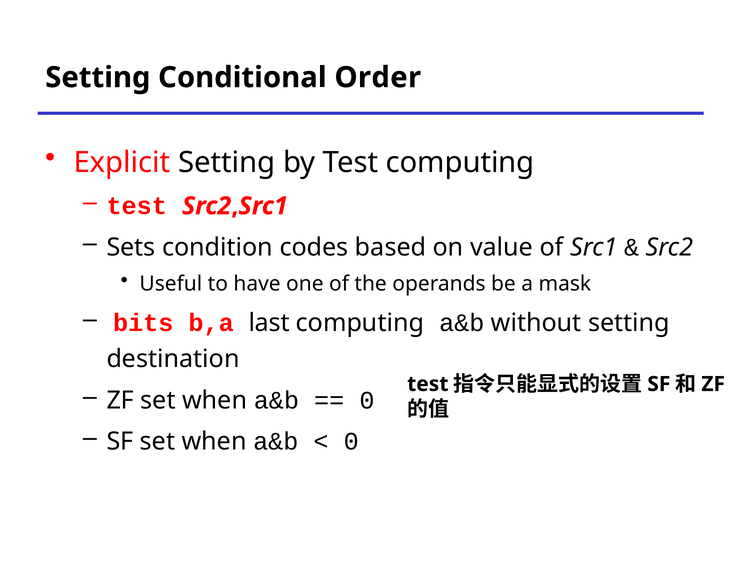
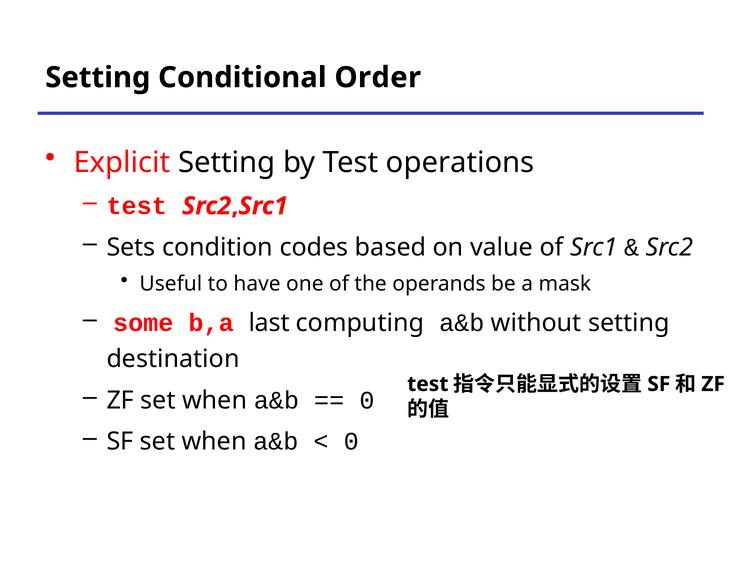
Test computing: computing -> operations
bits: bits -> some
